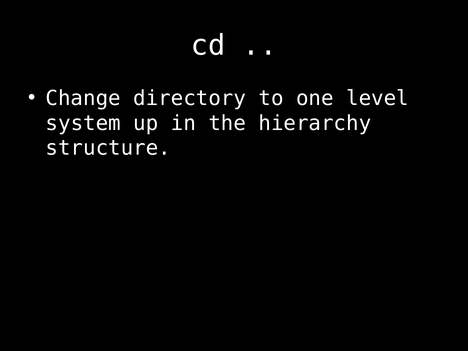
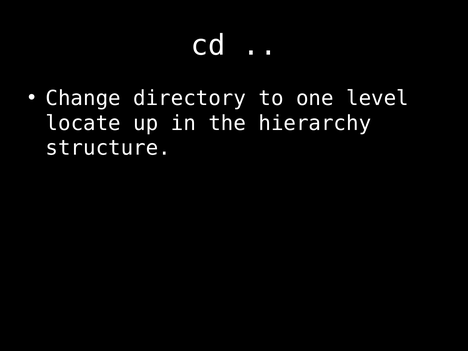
system: system -> locate
